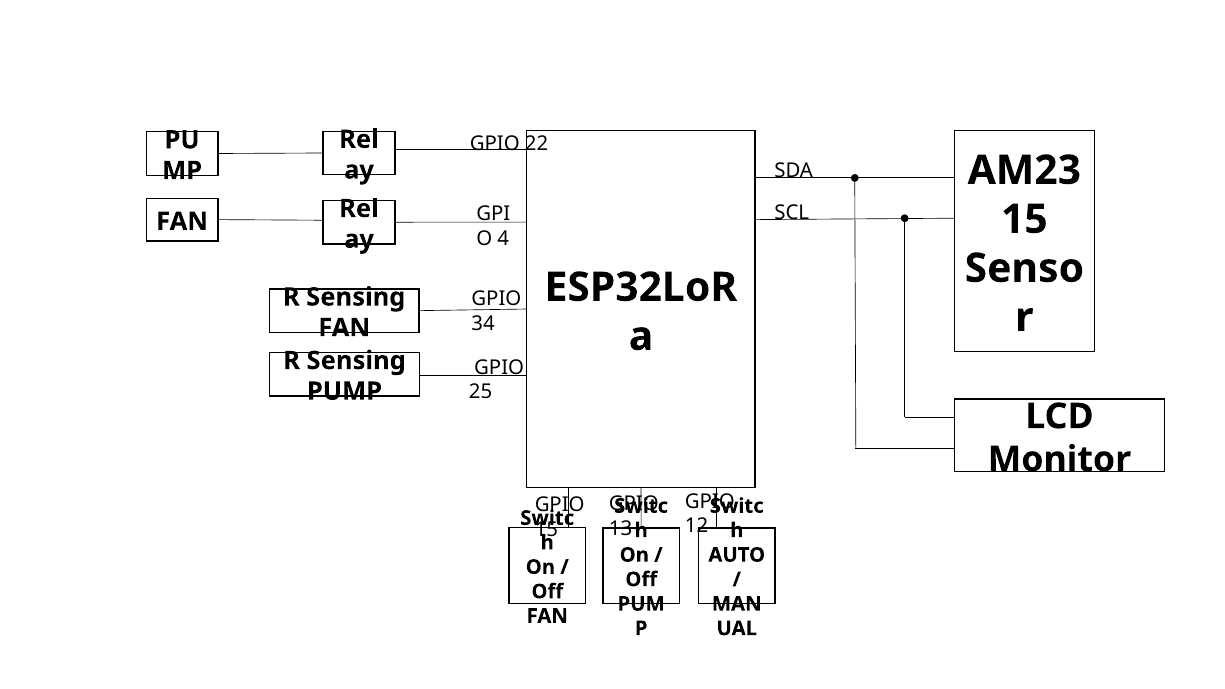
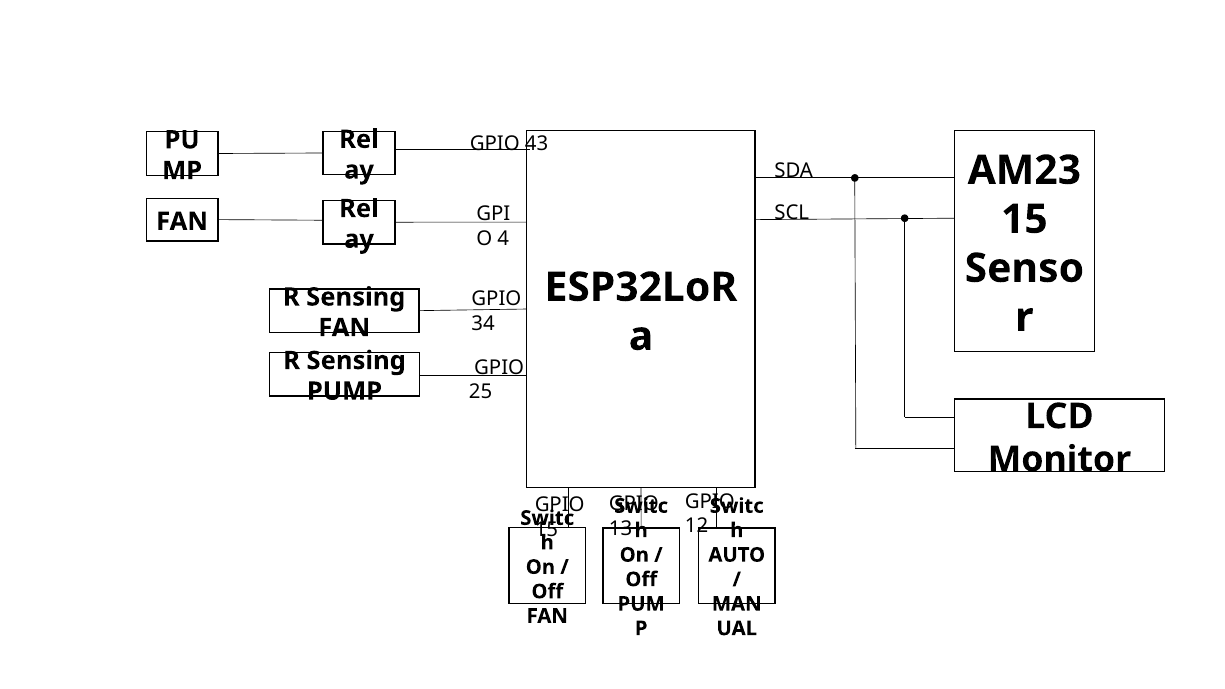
22: 22 -> 43
